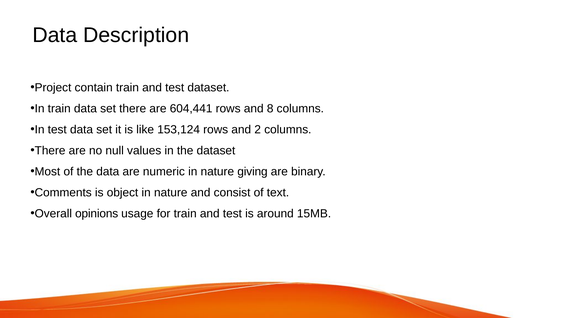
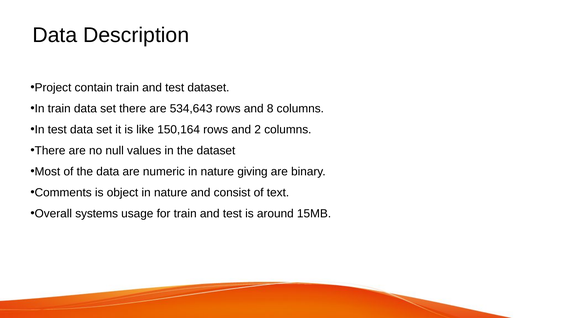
604,441: 604,441 -> 534,643
153,124: 153,124 -> 150,164
opinions: opinions -> systems
